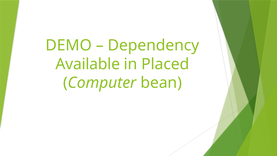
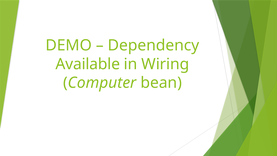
Placed: Placed -> Wiring
